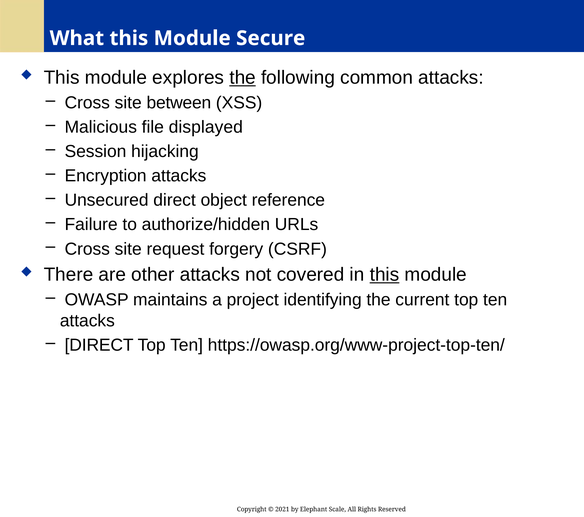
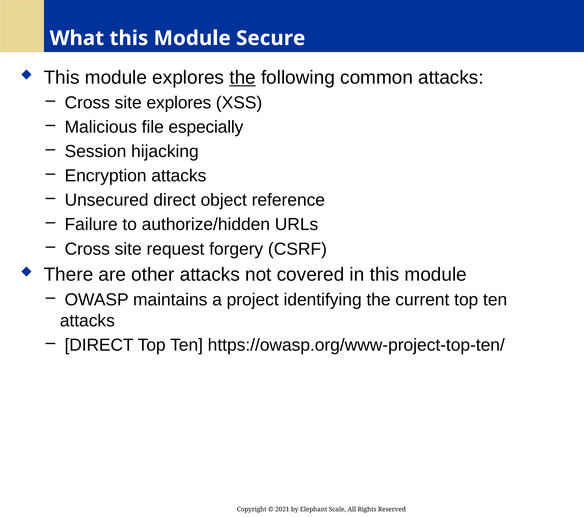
site between: between -> explores
displayed: displayed -> especially
this at (385, 275) underline: present -> none
